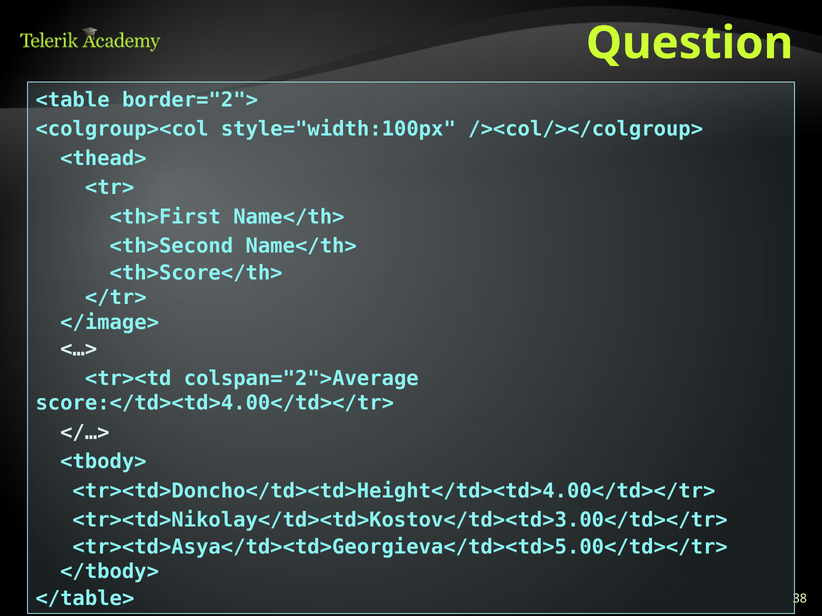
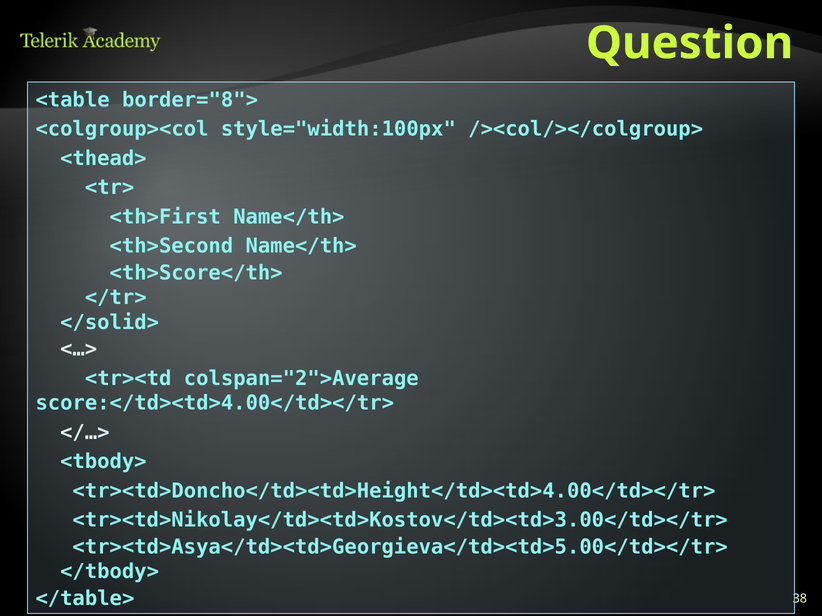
border="2">: border="2"> -> border="8">
</image>: </image> -> </solid>
